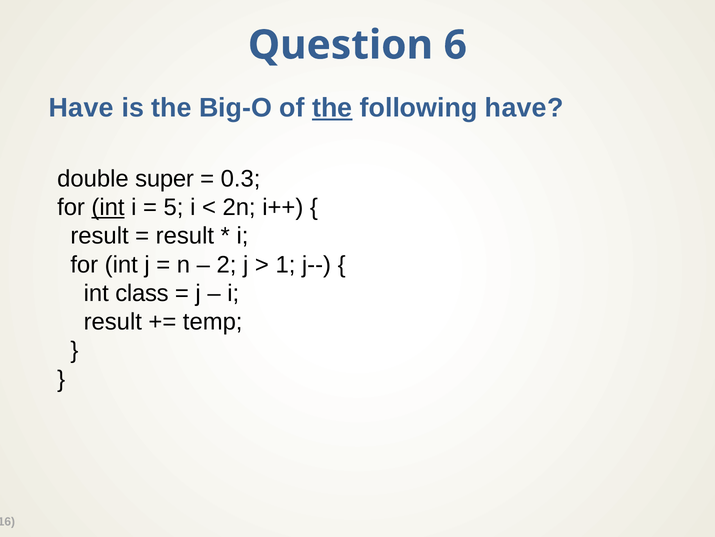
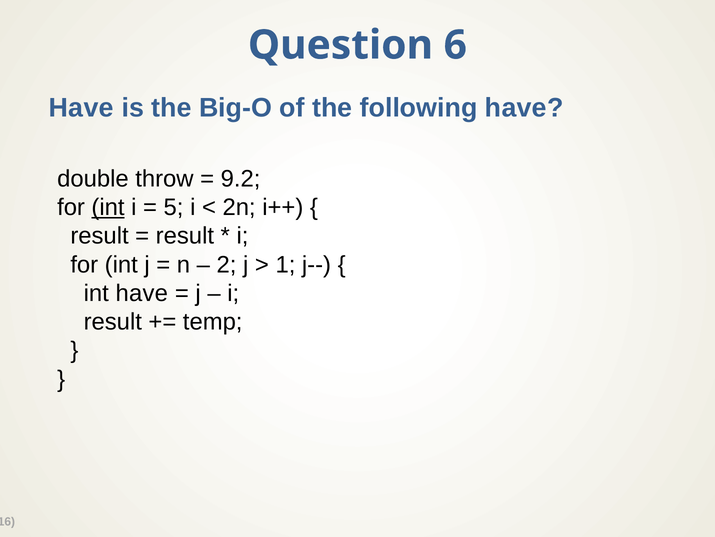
the at (332, 108) underline: present -> none
super: super -> throw
0.3: 0.3 -> 9.2
int class: class -> have
